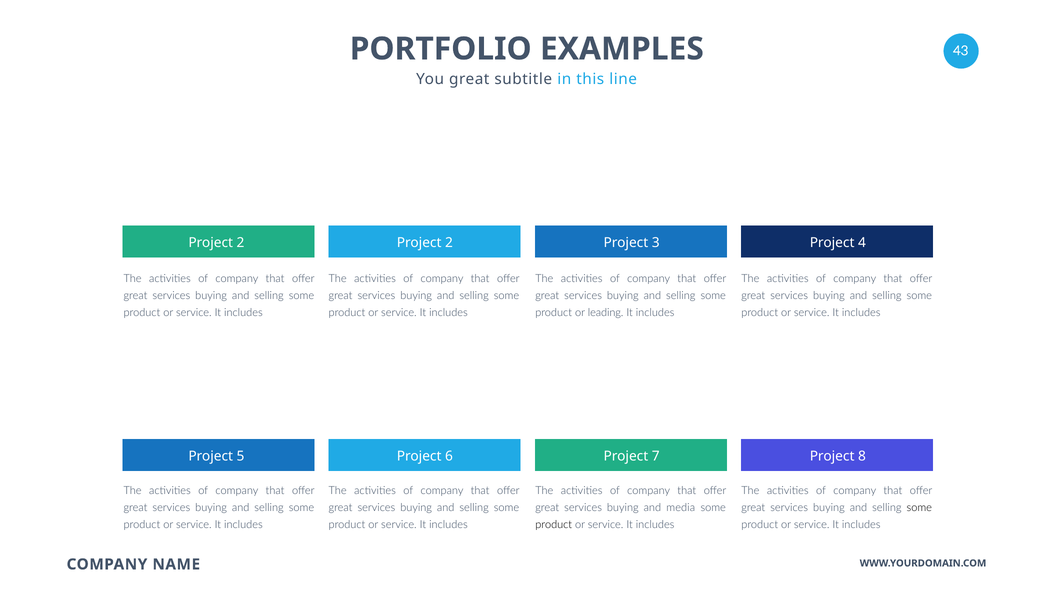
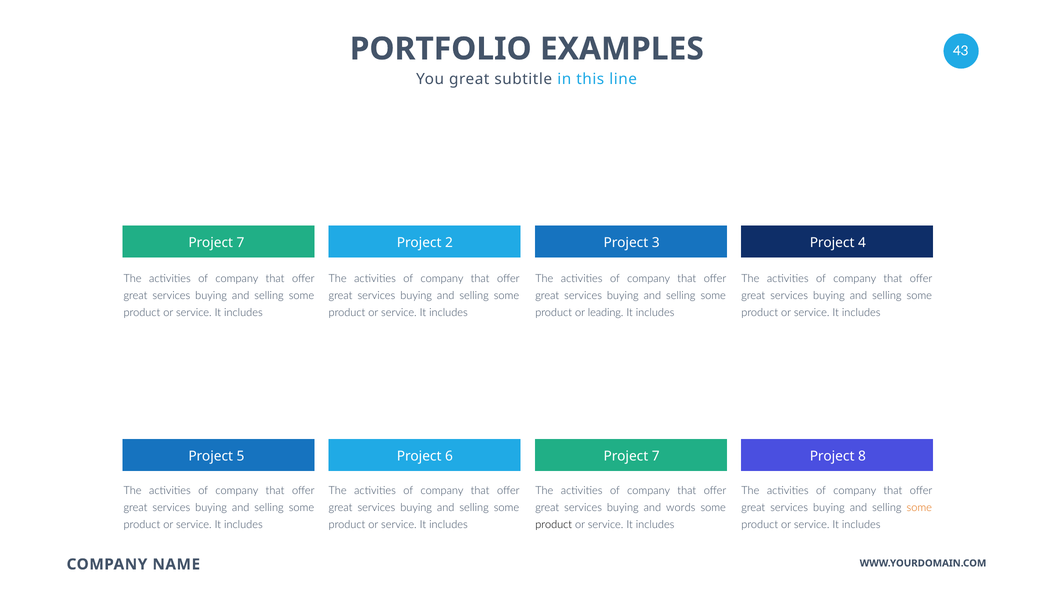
2 at (241, 242): 2 -> 7
media: media -> words
some at (919, 507) colour: black -> orange
